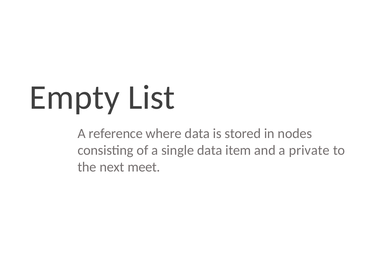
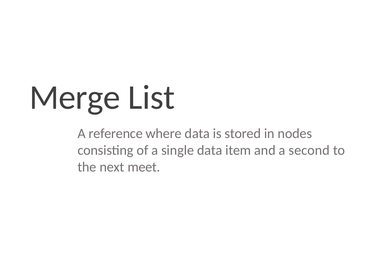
Empty: Empty -> Merge
private: private -> second
